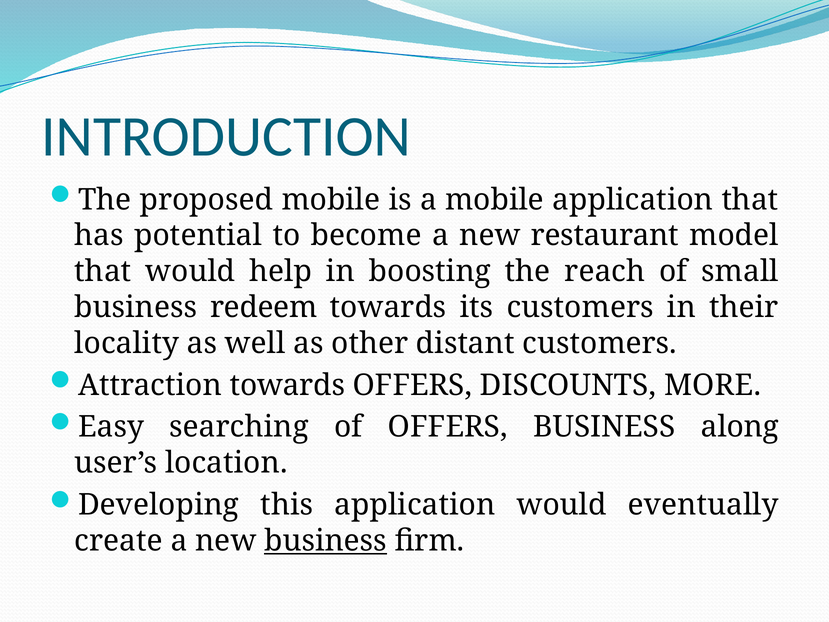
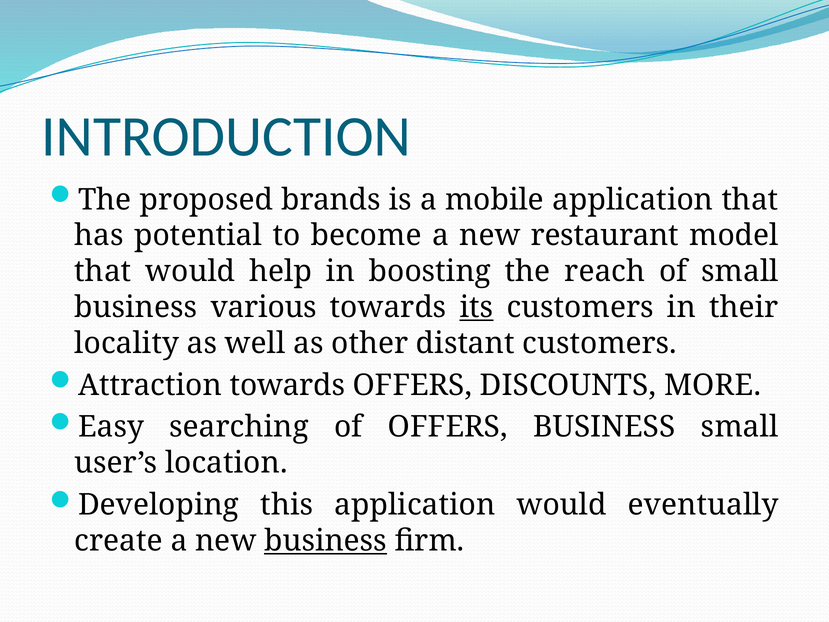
proposed mobile: mobile -> brands
redeem: redeem -> various
its underline: none -> present
BUSINESS along: along -> small
